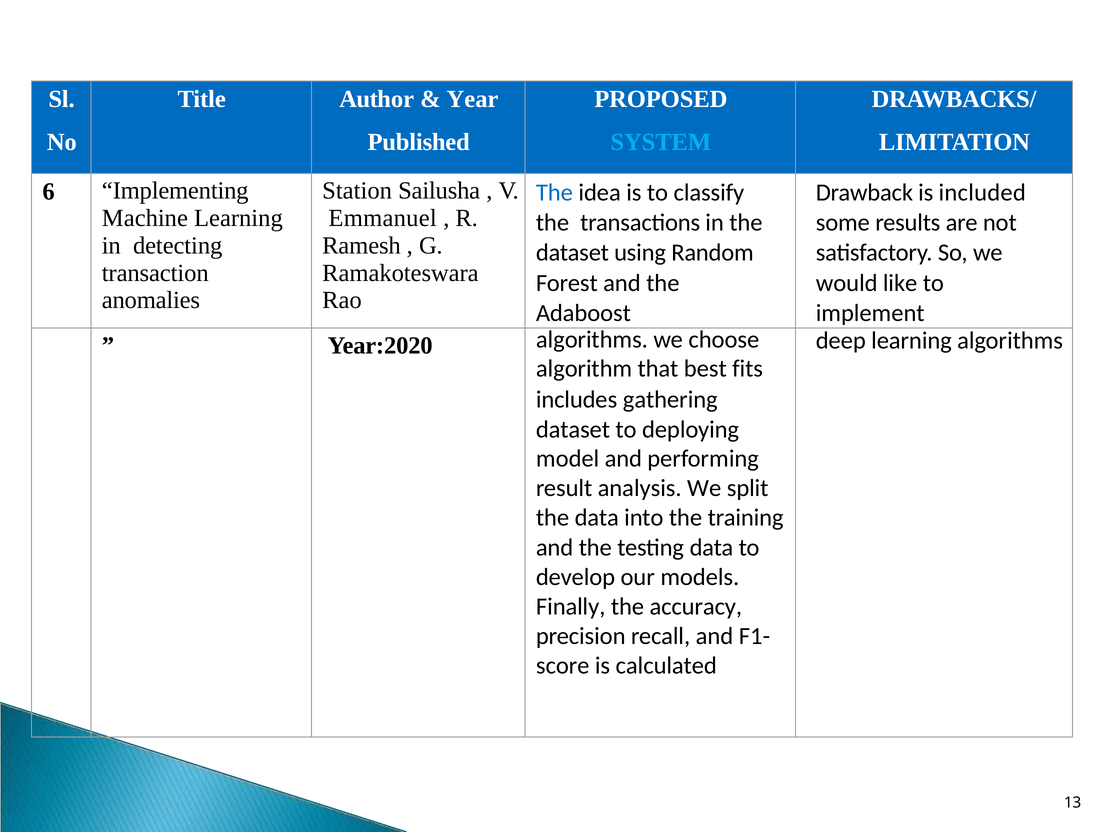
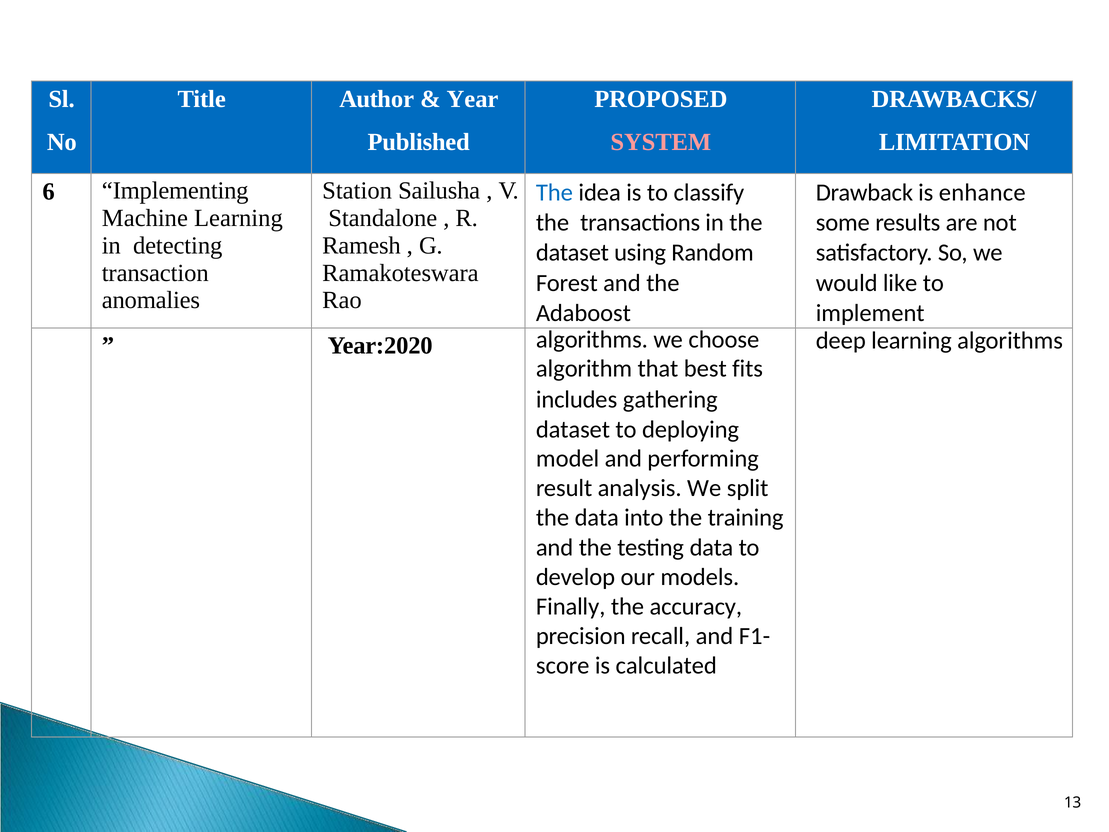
SYSTEM colour: light blue -> pink
included: included -> enhance
Emmanuel: Emmanuel -> Standalone
